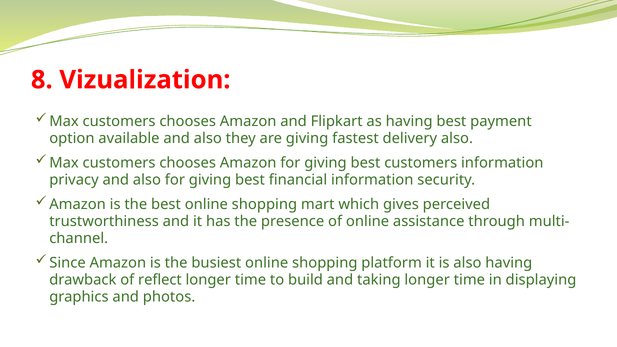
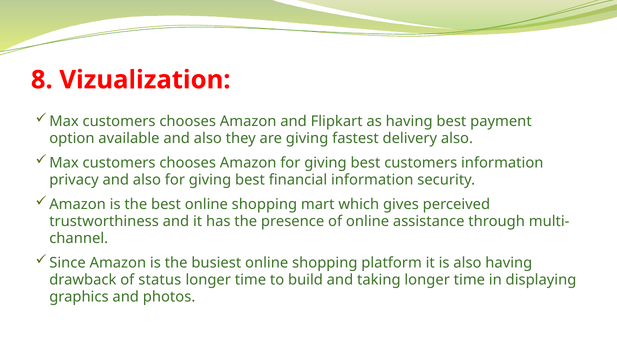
reflect: reflect -> status
